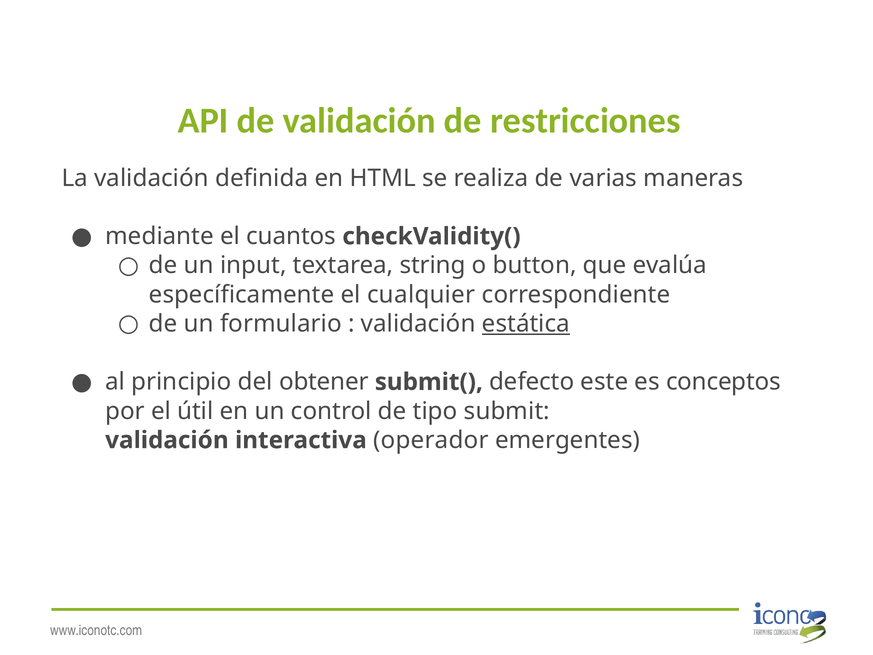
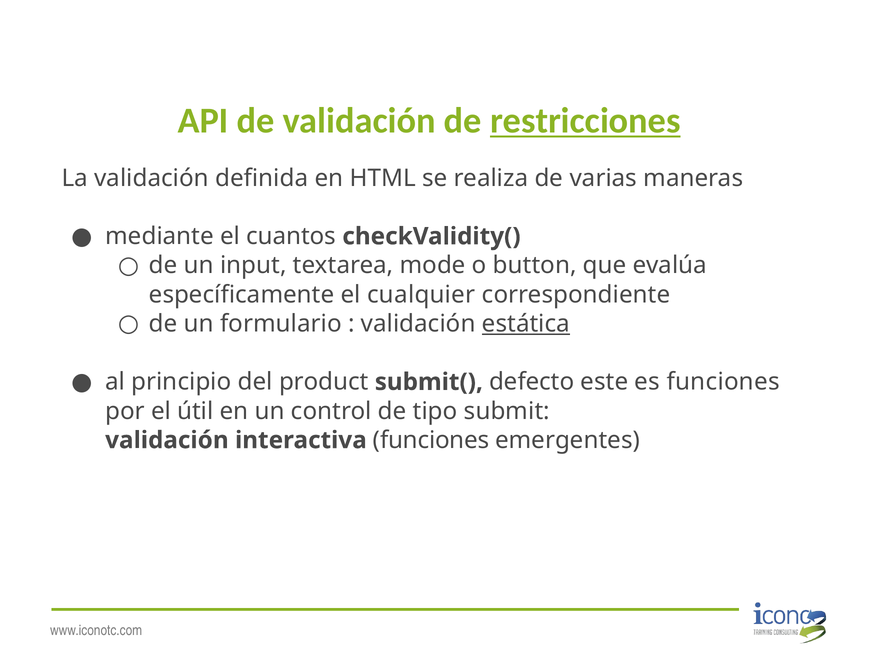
restricciones underline: none -> present
string: string -> mode
obtener: obtener -> product
es conceptos: conceptos -> funciones
interactiva operador: operador -> funciones
